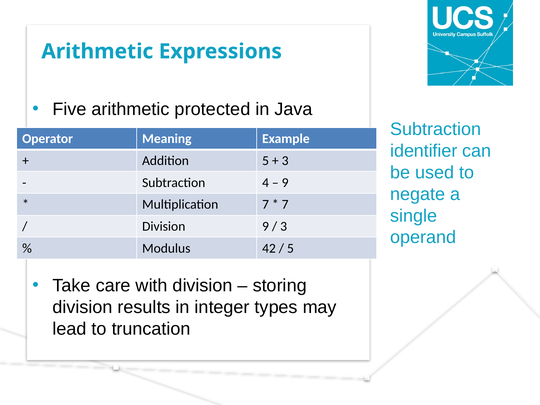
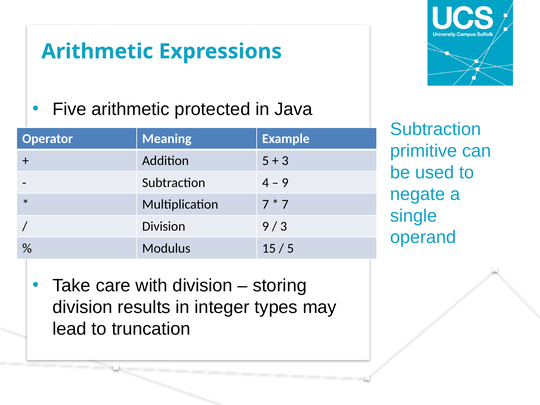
identifier: identifier -> primitive
42: 42 -> 15
